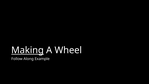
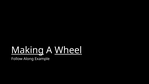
Wheel underline: none -> present
